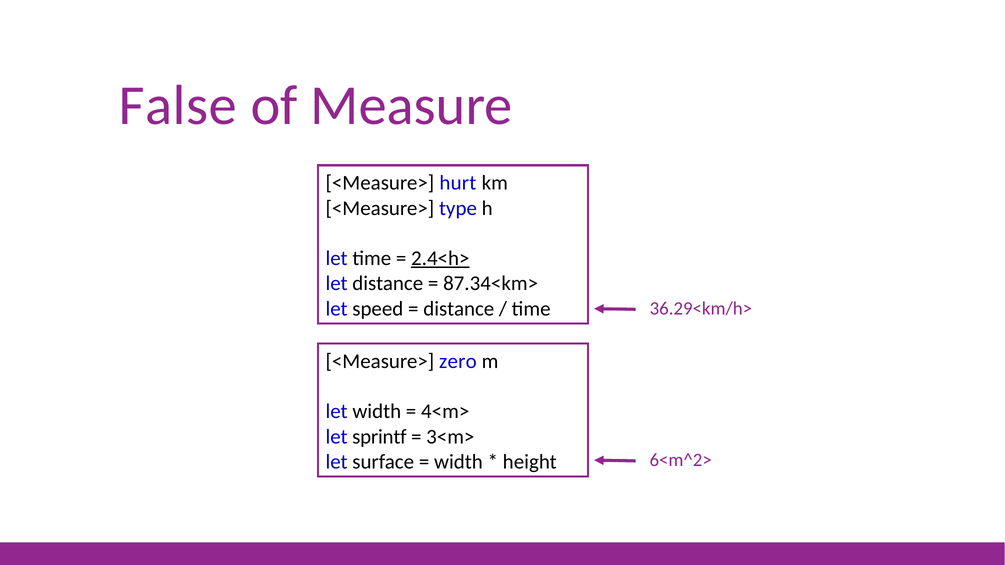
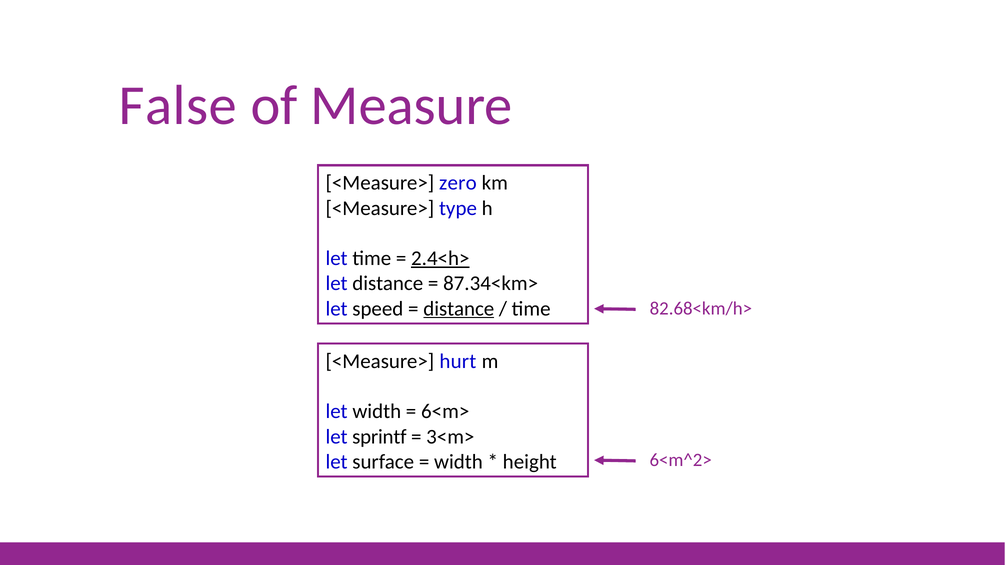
hurt: hurt -> zero
distance at (459, 309) underline: none -> present
36.29<km/h>: 36.29<km/h> -> 82.68<km/h>
zero: zero -> hurt
4<m>: 4<m> -> 6<m>
